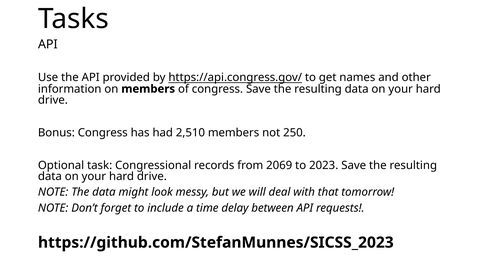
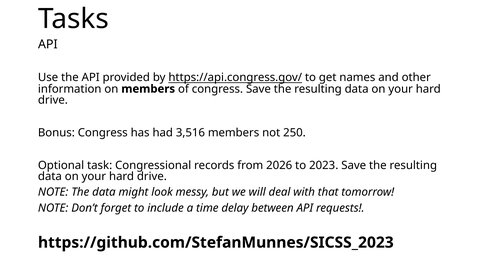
2,510: 2,510 -> 3,516
2069: 2069 -> 2026
